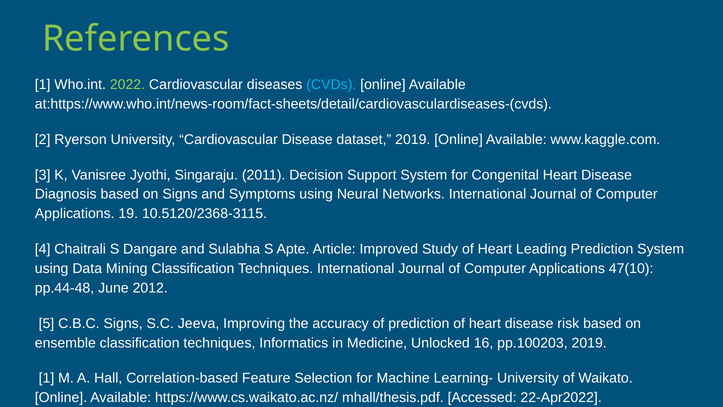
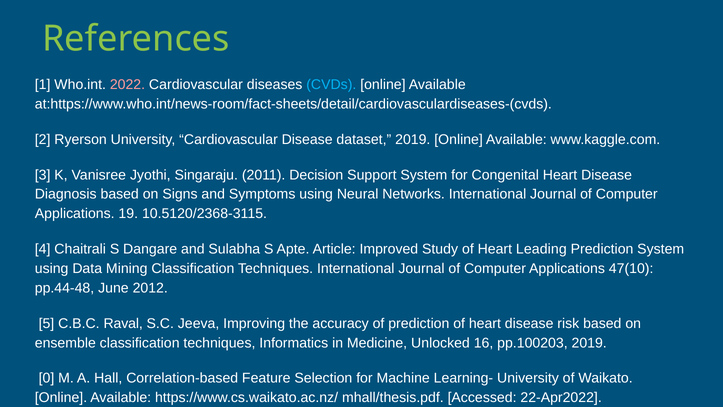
2022 colour: light green -> pink
C.B.C Signs: Signs -> Raval
1 at (46, 378): 1 -> 0
